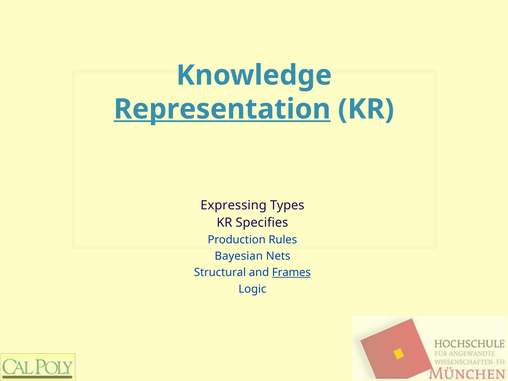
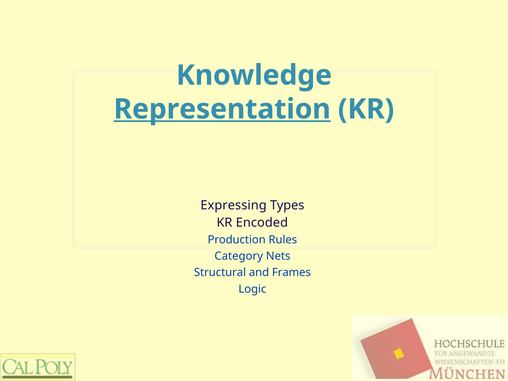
Specifies: Specifies -> Encoded
Bayesian: Bayesian -> Category
Frames underline: present -> none
